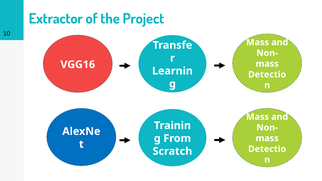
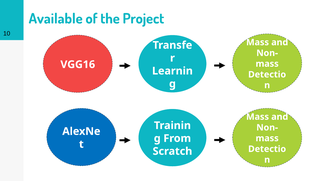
Extractor: Extractor -> Available
